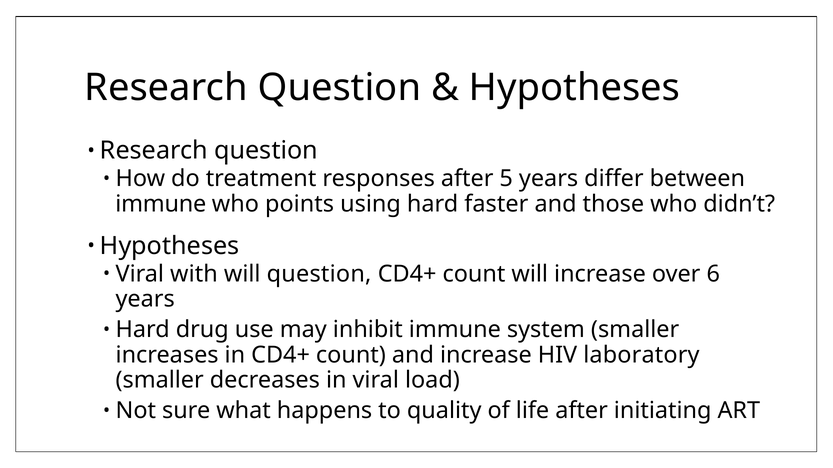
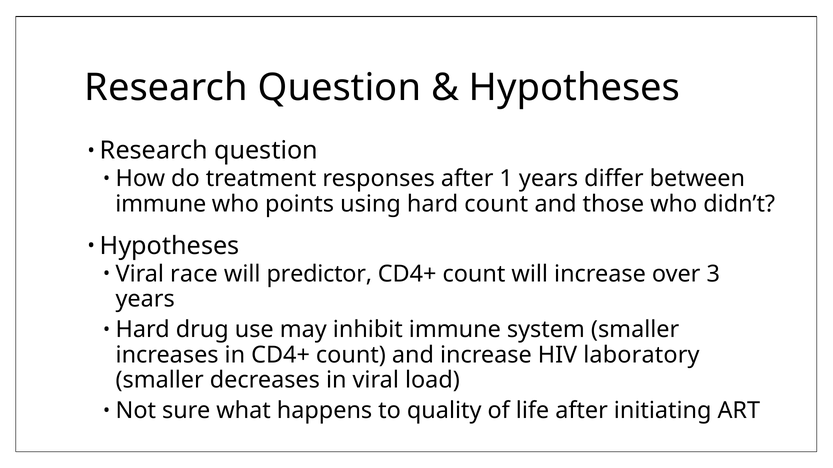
5: 5 -> 1
hard faster: faster -> count
with: with -> race
will question: question -> predictor
6: 6 -> 3
